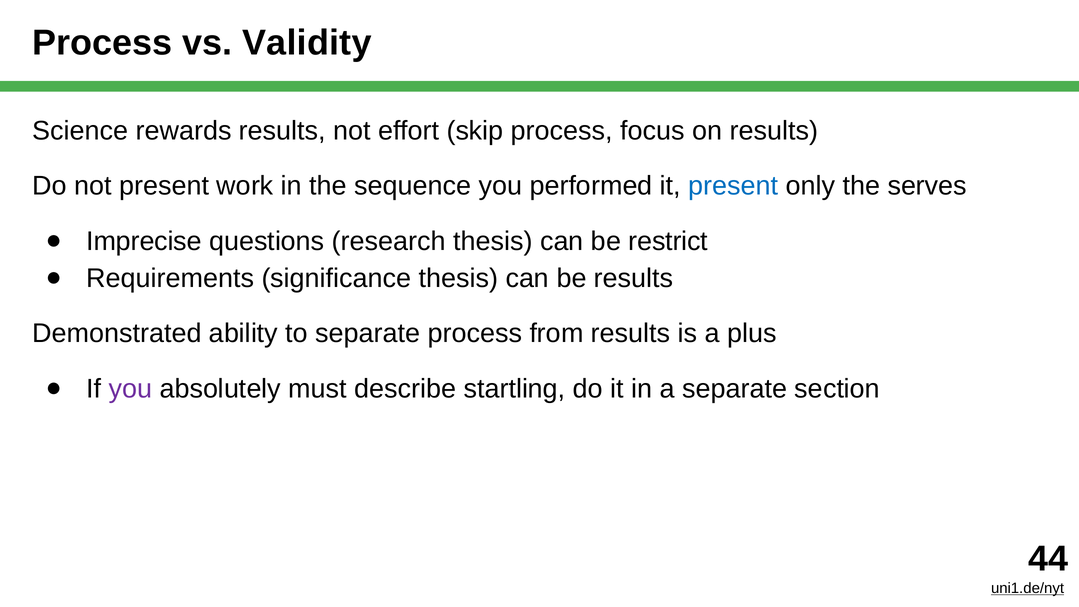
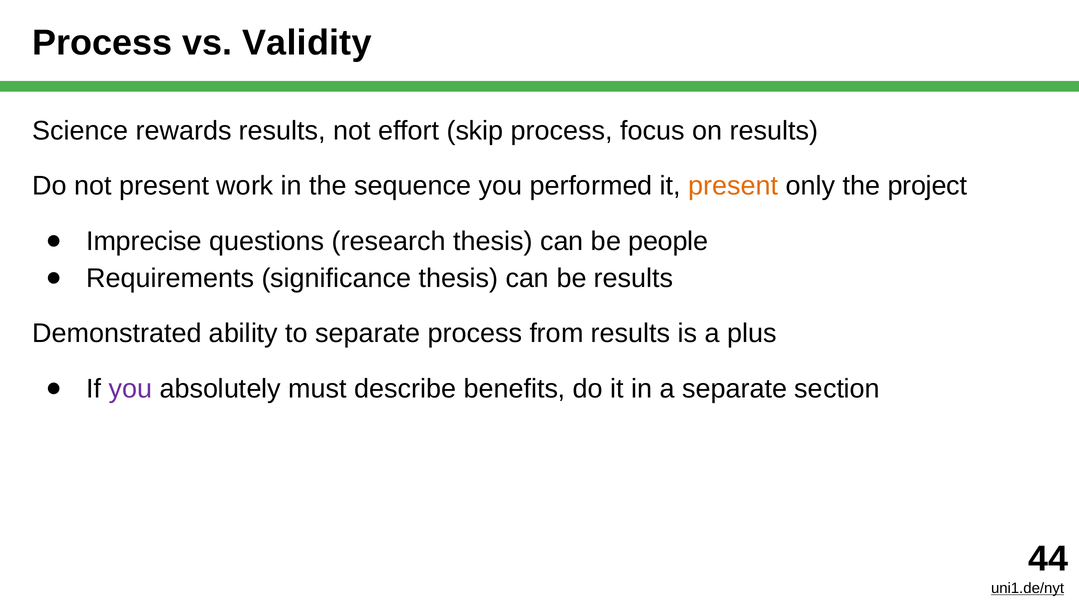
present at (733, 186) colour: blue -> orange
serves: serves -> project
restrict: restrict -> people
startling: startling -> benefits
